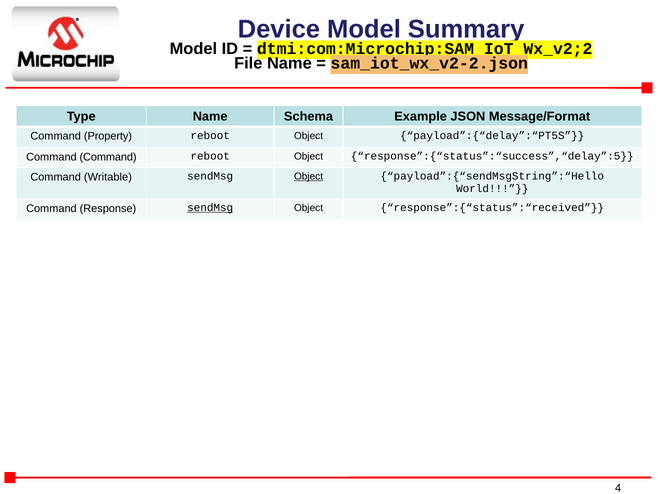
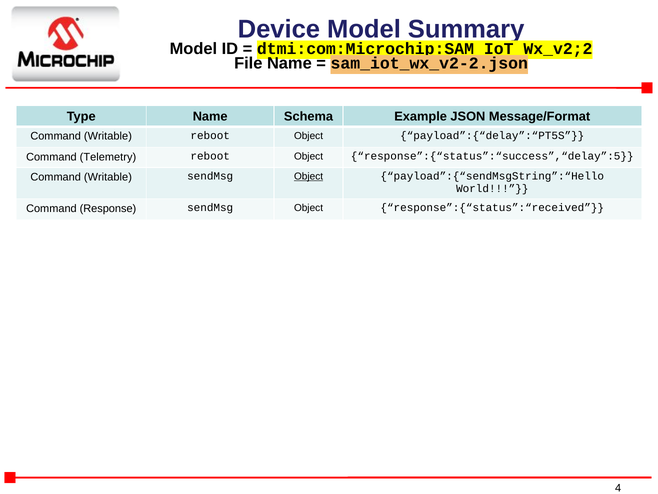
Property at (108, 136): Property -> Writable
Command Command: Command -> Telemetry
sendMsg at (210, 207) underline: present -> none
